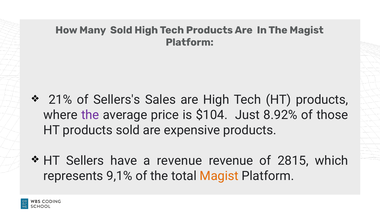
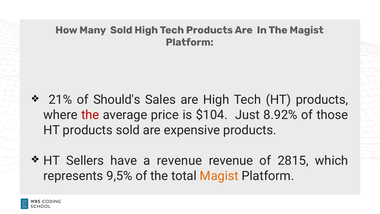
Sellers's: Sellers's -> Should's
the at (90, 115) colour: purple -> red
9,1%: 9,1% -> 9,5%
